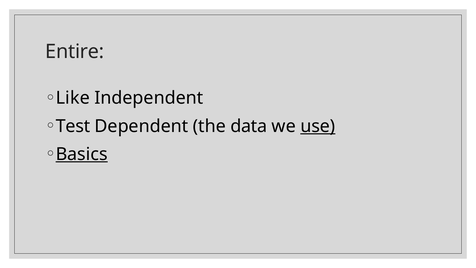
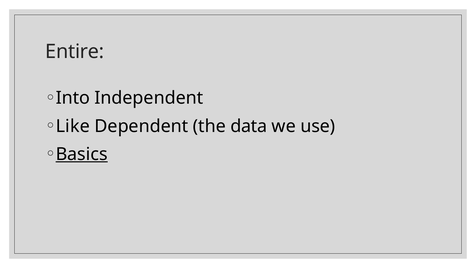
Like: Like -> Into
Test: Test -> Like
use underline: present -> none
